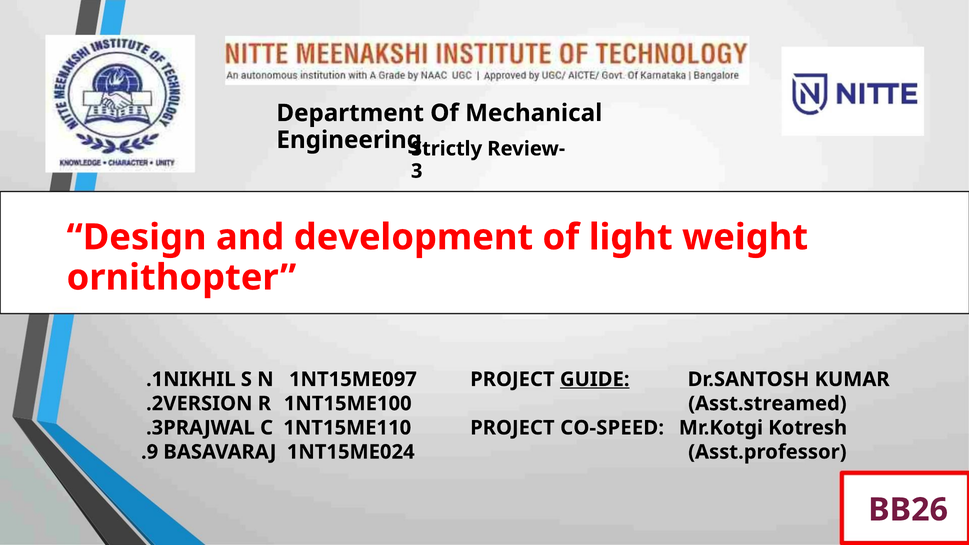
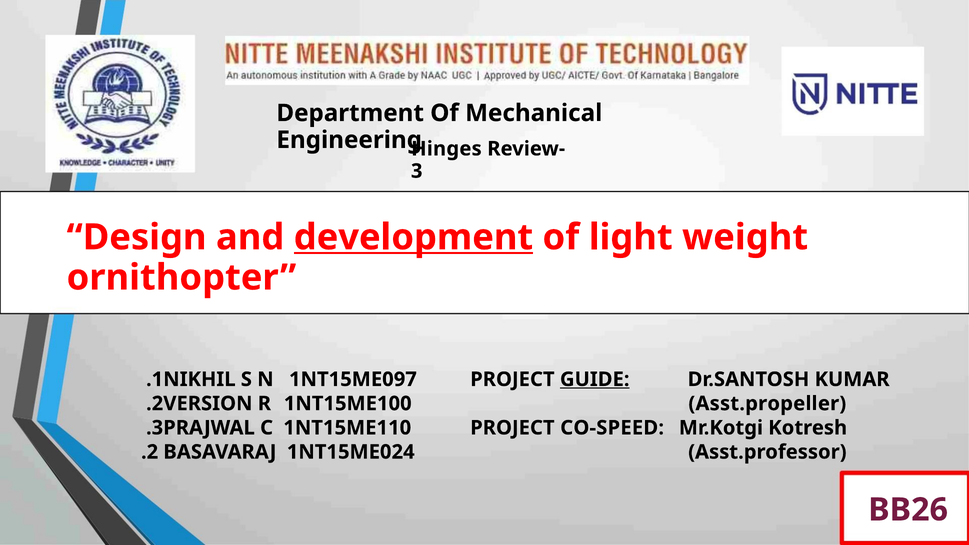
Strictly: Strictly -> Hinges
development underline: none -> present
Asst.streamed: Asst.streamed -> Asst.propeller
.9: .9 -> .2
